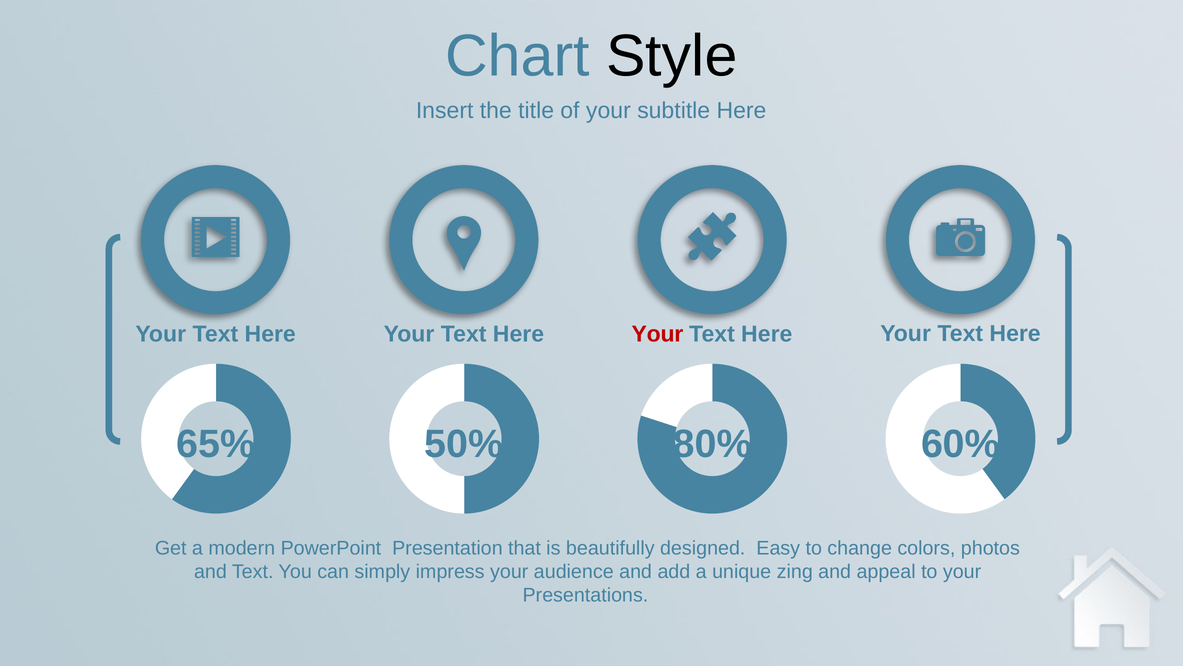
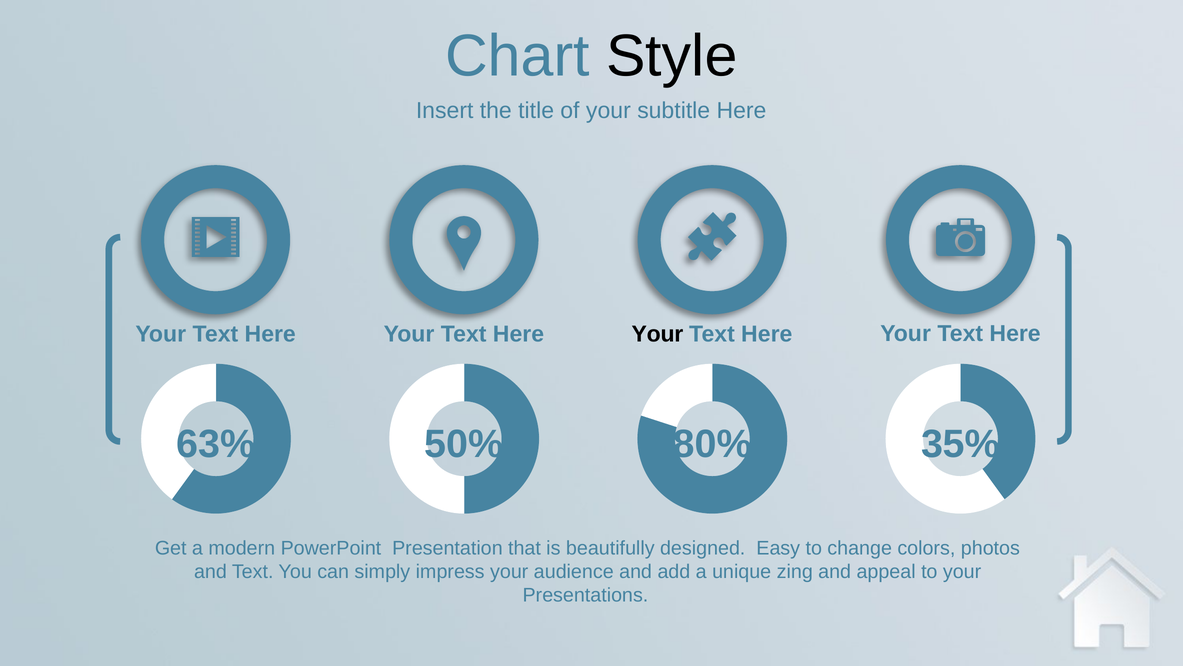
Your at (657, 334) colour: red -> black
65%: 65% -> 63%
60%: 60% -> 35%
